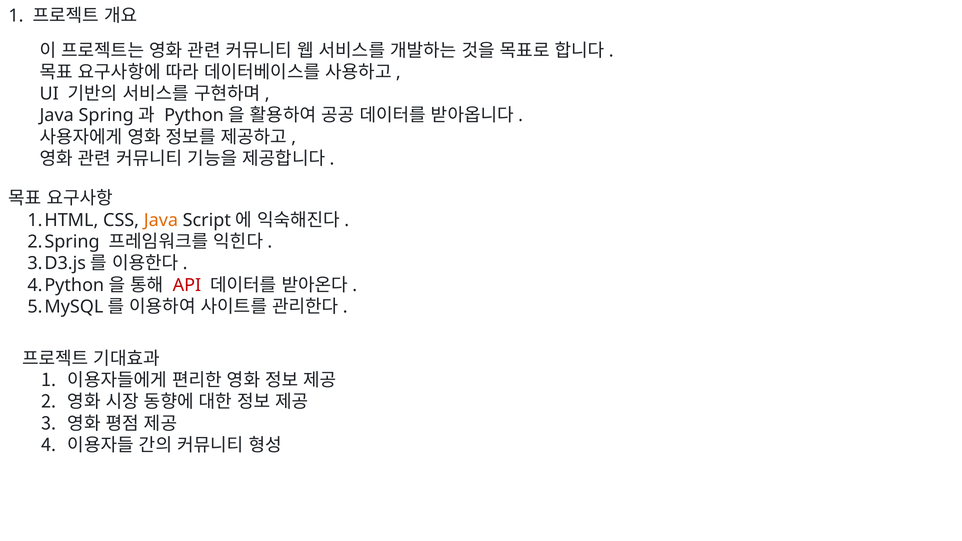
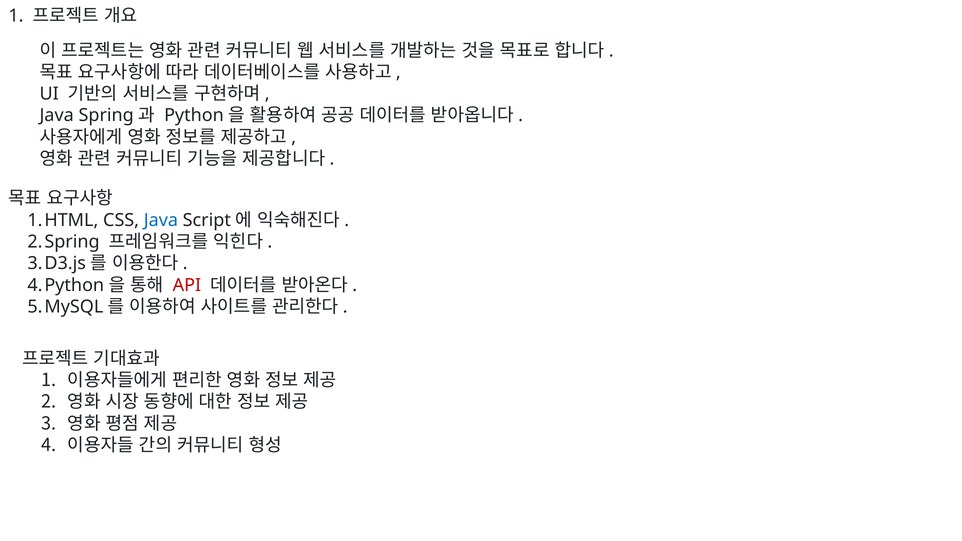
Java at (161, 220) colour: orange -> blue
